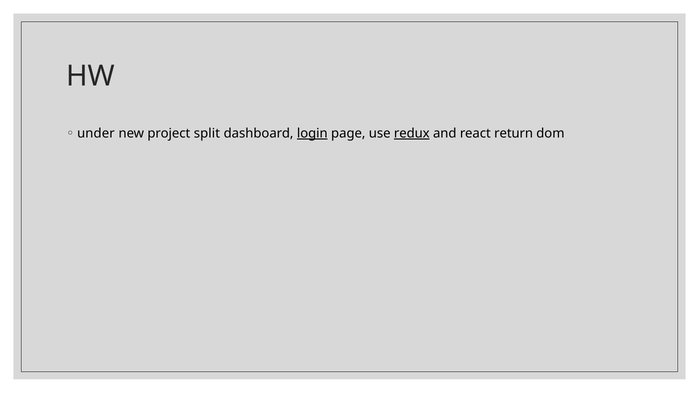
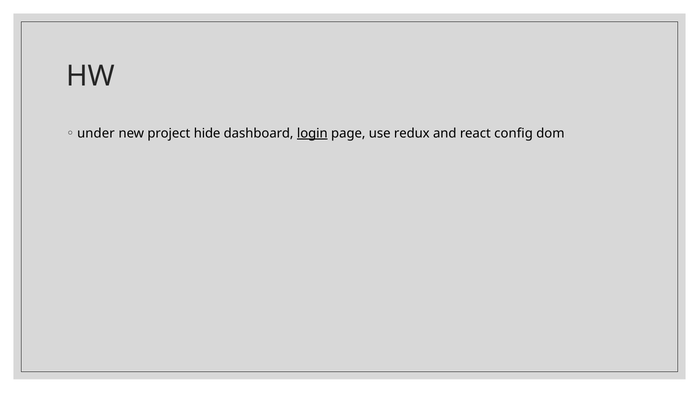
split: split -> hide
redux underline: present -> none
return: return -> config
